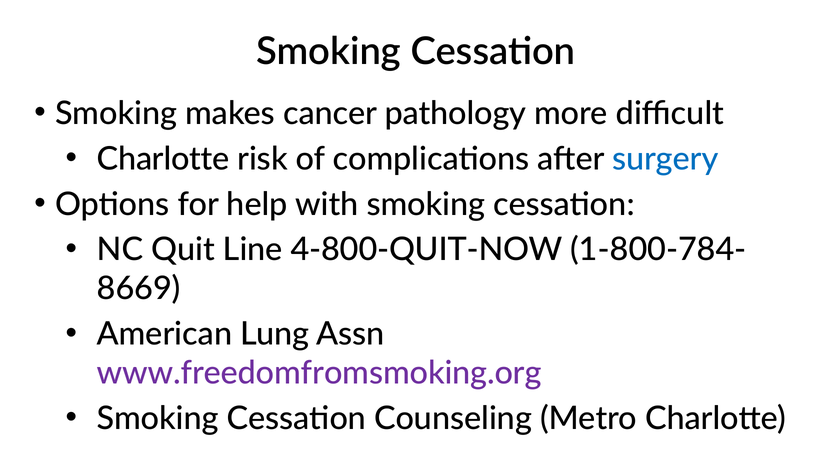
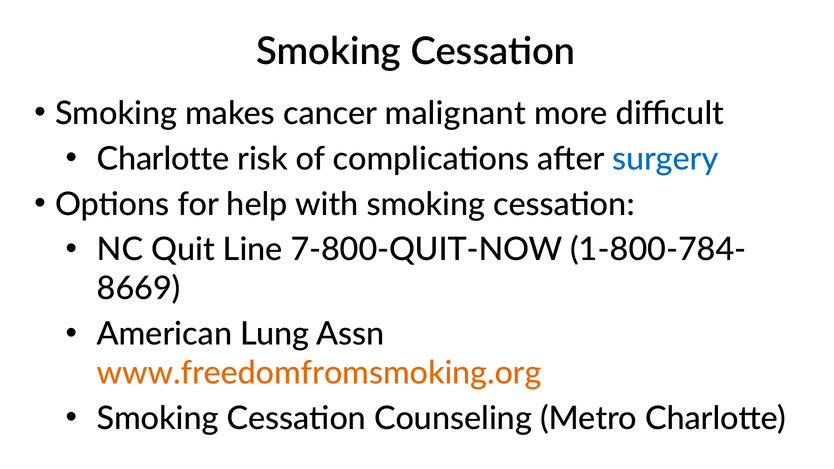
pathology: pathology -> malignant
4-800-QUIT-NOW: 4-800-QUIT-NOW -> 7-800-QUIT-NOW
www.freedomfromsmoking.org colour: purple -> orange
